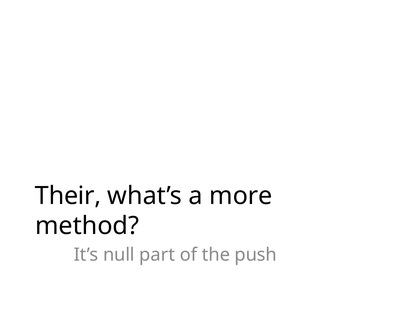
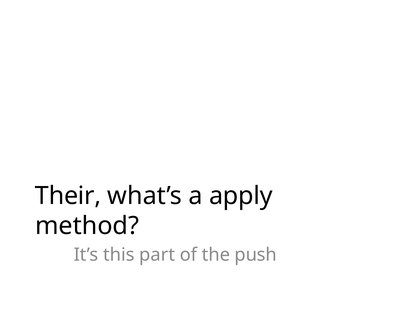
more: more -> apply
null: null -> this
